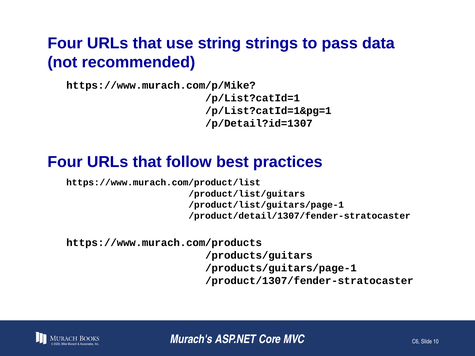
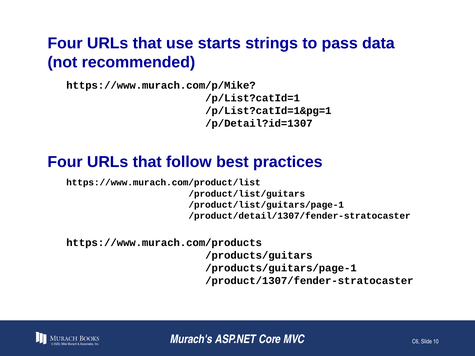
string: string -> starts
